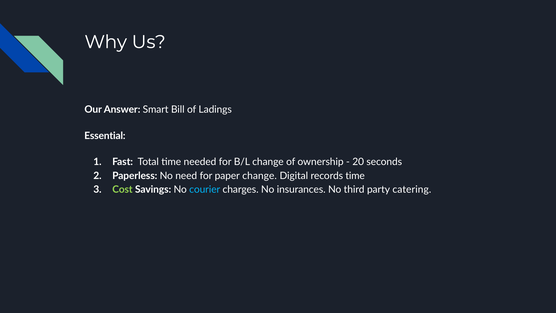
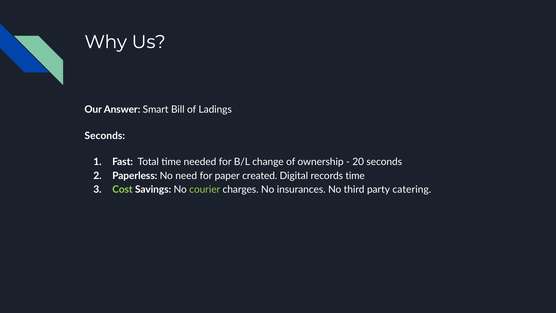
Essential at (105, 136): Essential -> Seconds
paper change: change -> created
courier colour: light blue -> light green
